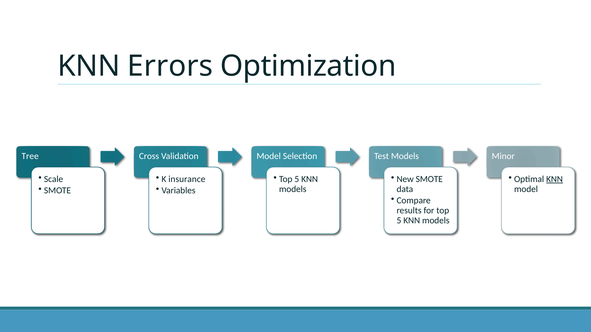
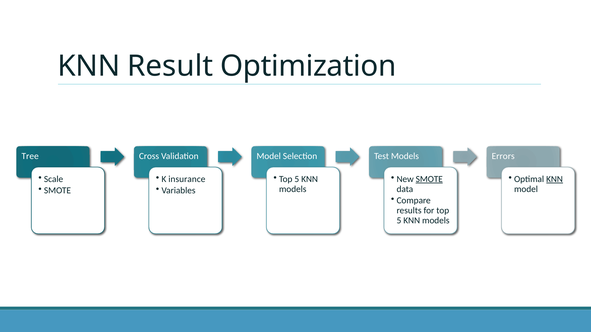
Errors: Errors -> Result
Minor: Minor -> Errors
SMOTE at (429, 179) underline: none -> present
